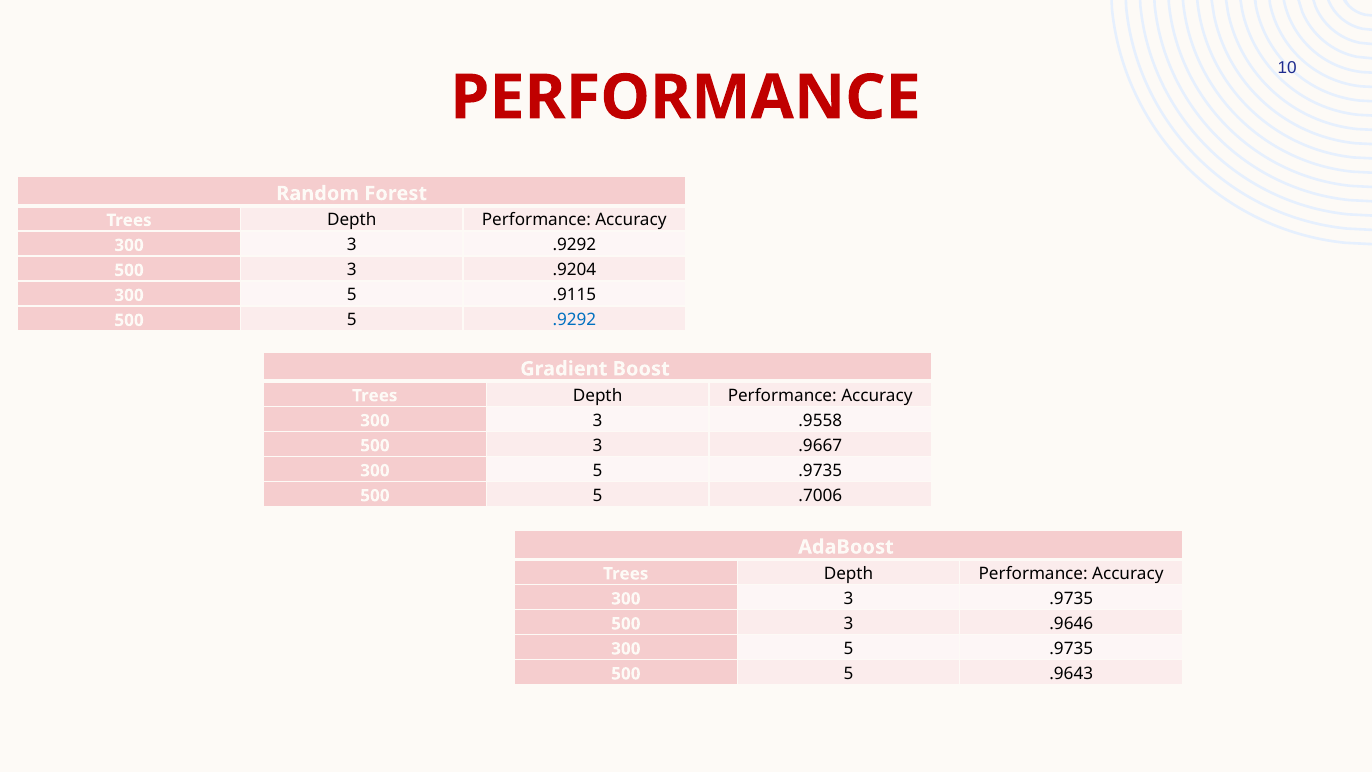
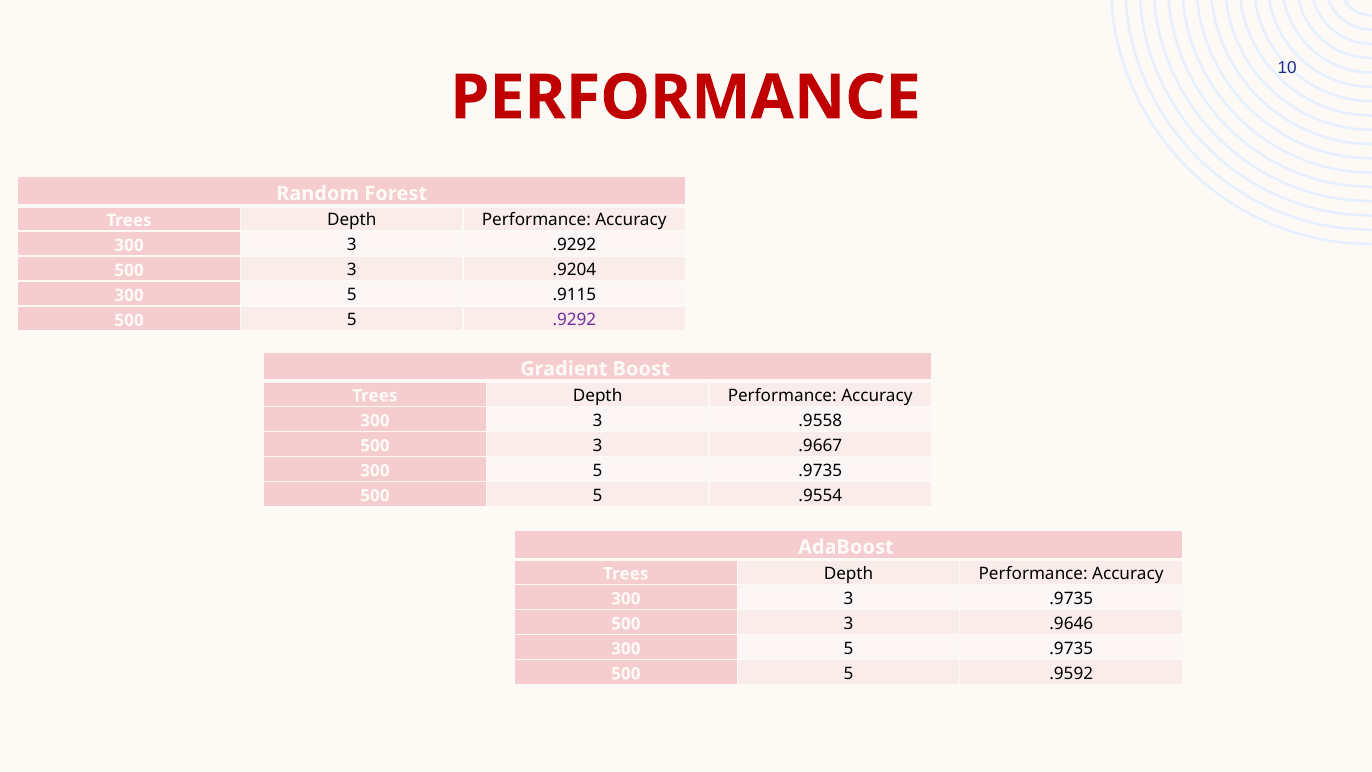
.9292 at (574, 320) colour: blue -> purple
.7006: .7006 -> .9554
.9643: .9643 -> .9592
